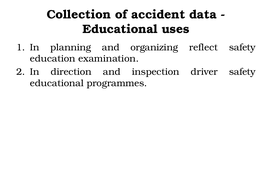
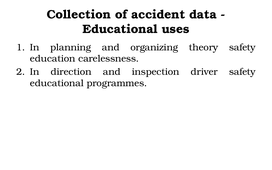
reflect: reflect -> theory
examination: examination -> carelessness
